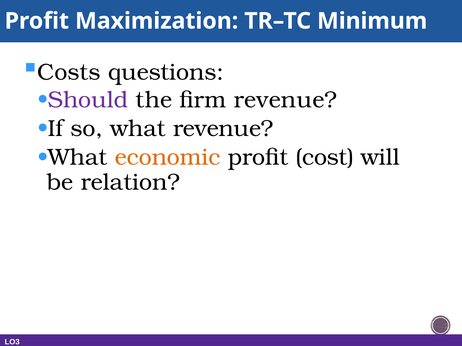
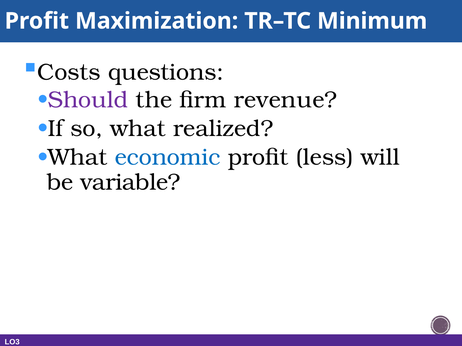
what revenue: revenue -> realized
economic colour: orange -> blue
cost: cost -> less
relation: relation -> variable
